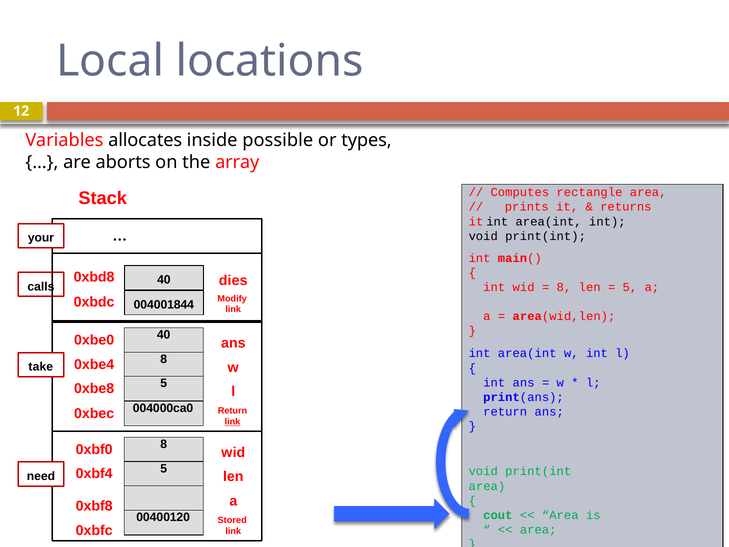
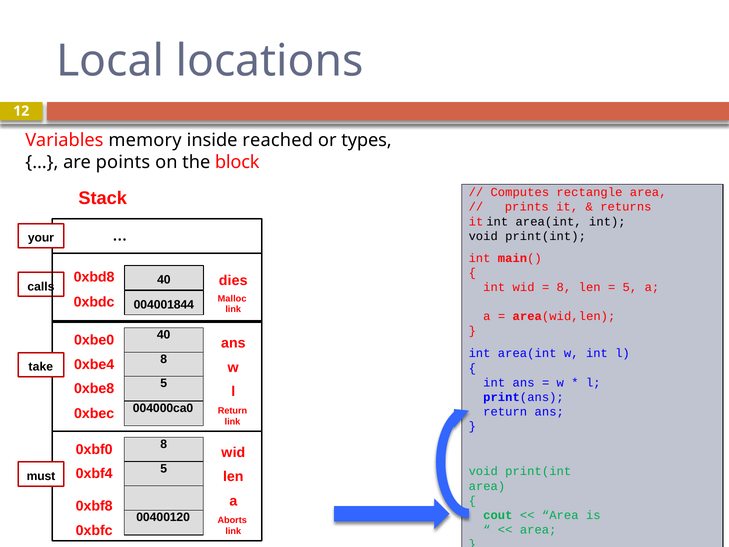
allocates: allocates -> memory
possible: possible -> reached
aborts: aborts -> points
array: array -> block
Modify: Modify -> Malloc
link at (232, 422) underline: present -> none
need: need -> must
Stored: Stored -> Aborts
